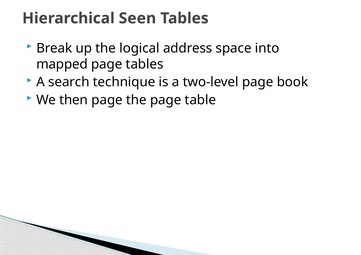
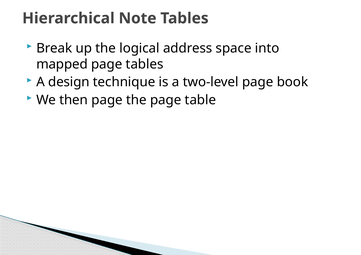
Seen: Seen -> Note
search: search -> design
